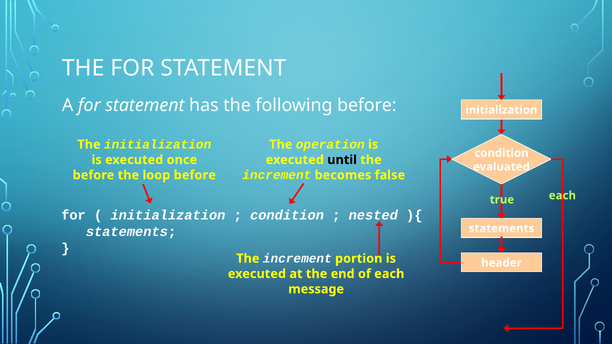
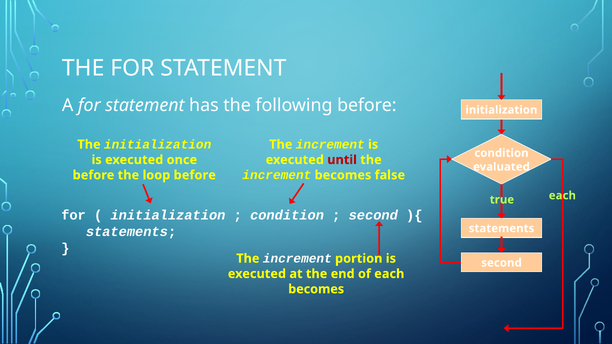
operation at (330, 145): operation -> increment
until colour: black -> red
nested at (373, 215): nested -> second
header at (501, 263): header -> second
message at (316, 289): message -> becomes
